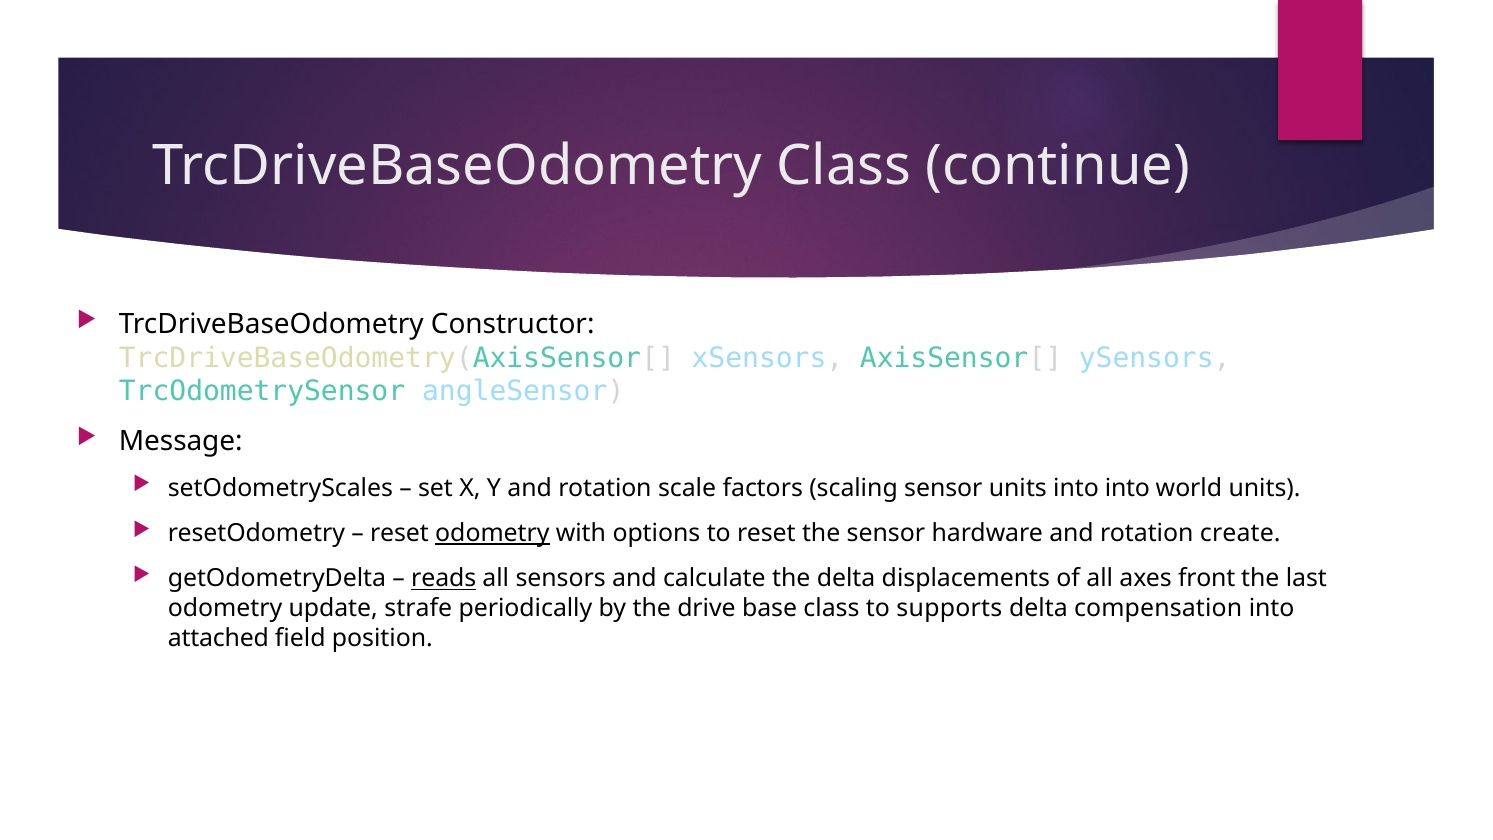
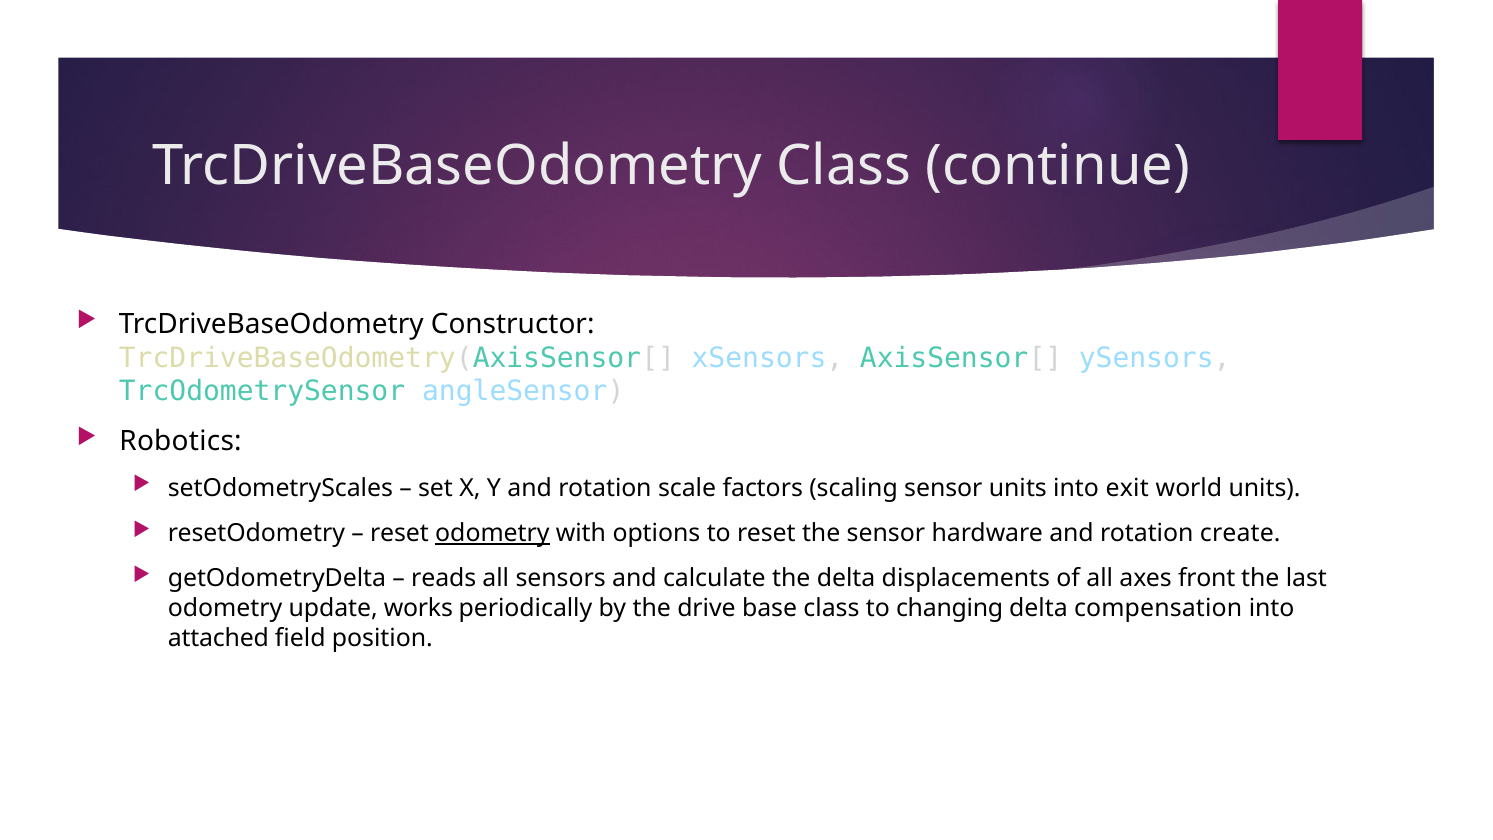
Message: Message -> Robotics
into into: into -> exit
reads underline: present -> none
strafe: strafe -> works
supports: supports -> changing
